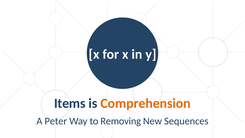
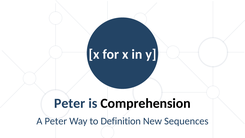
Items at (70, 103): Items -> Peter
Comprehension colour: orange -> black
Removing: Removing -> Definition
